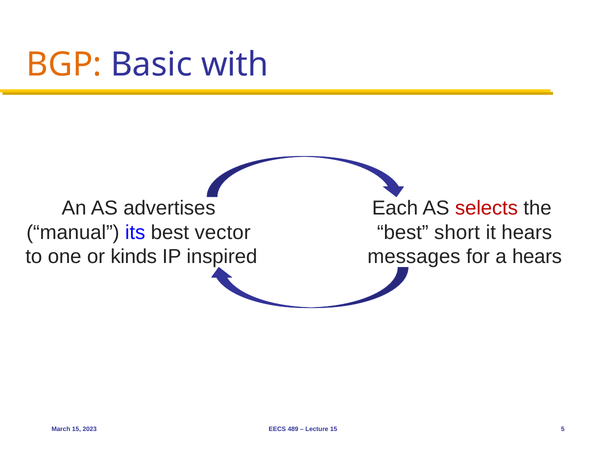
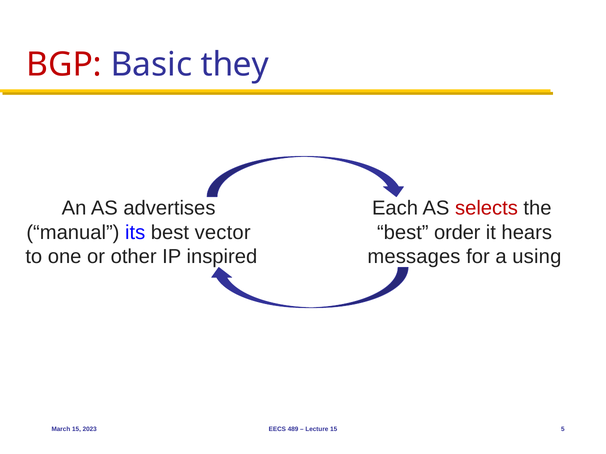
BGP colour: orange -> red
with: with -> they
short: short -> order
kinds: kinds -> other
a hears: hears -> using
